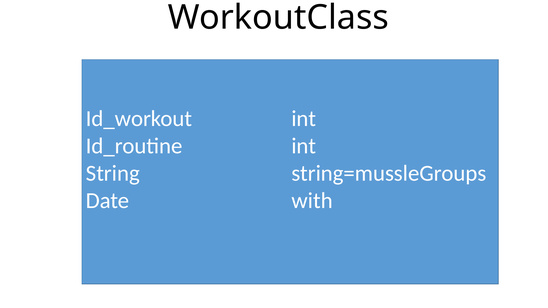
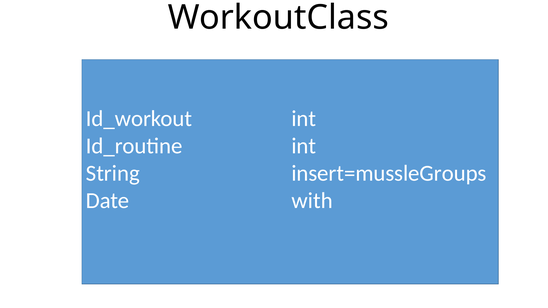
string=mussleGroups: string=mussleGroups -> insert=mussleGroups
